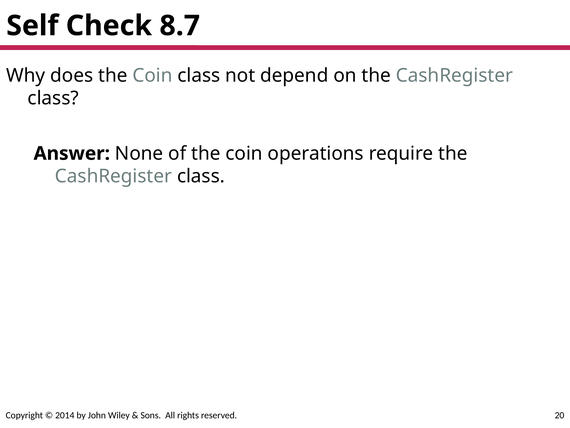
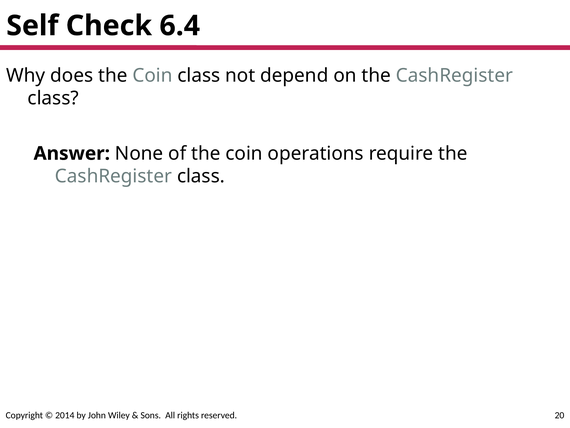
8.7: 8.7 -> 6.4
